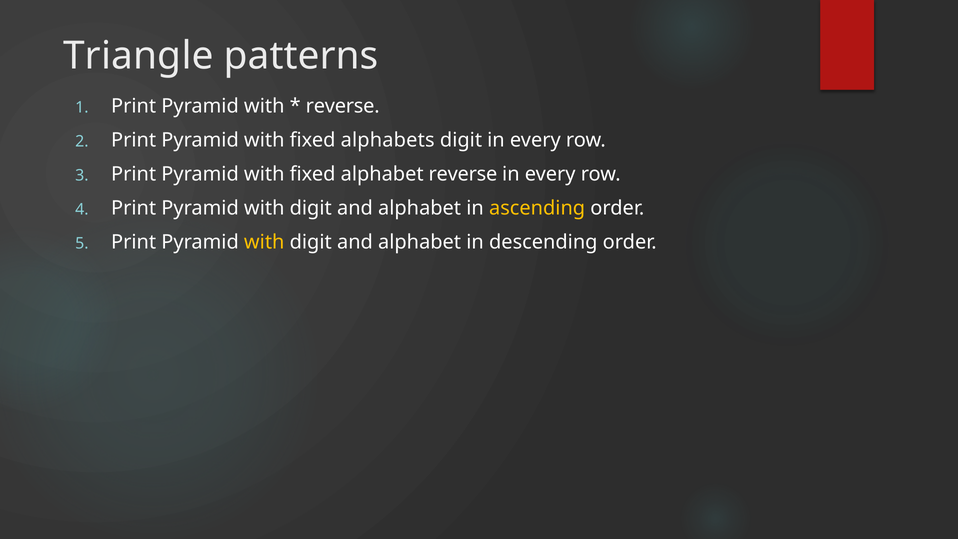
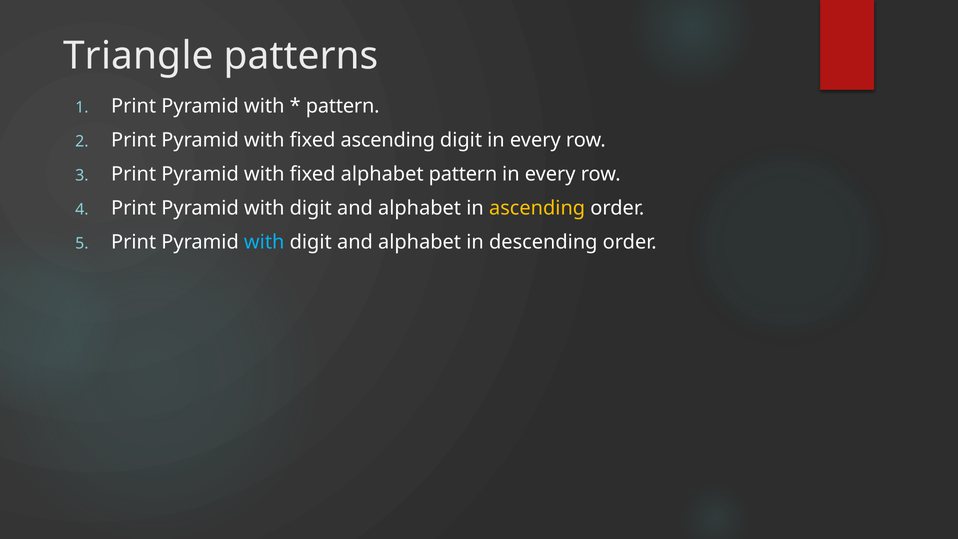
reverse at (343, 106): reverse -> pattern
fixed alphabets: alphabets -> ascending
alphabet reverse: reverse -> pattern
with at (264, 242) colour: yellow -> light blue
